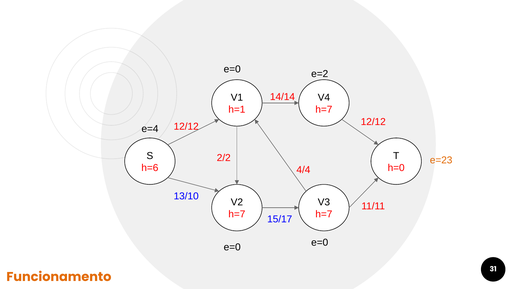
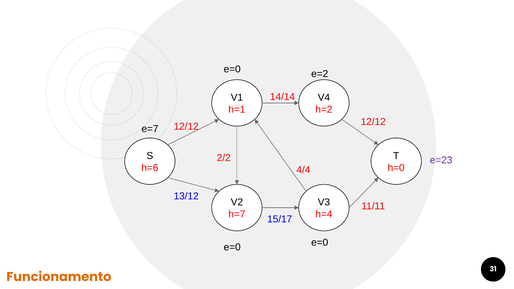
h=7 at (324, 110): h=7 -> h=2
e=4: e=4 -> e=7
e=23 colour: orange -> purple
13/10: 13/10 -> 13/12
h=7 at (324, 214): h=7 -> h=4
